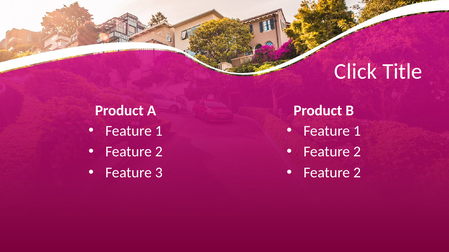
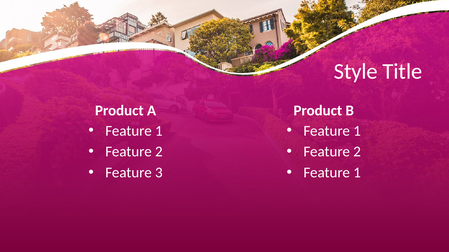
Click: Click -> Style
2 at (357, 173): 2 -> 1
